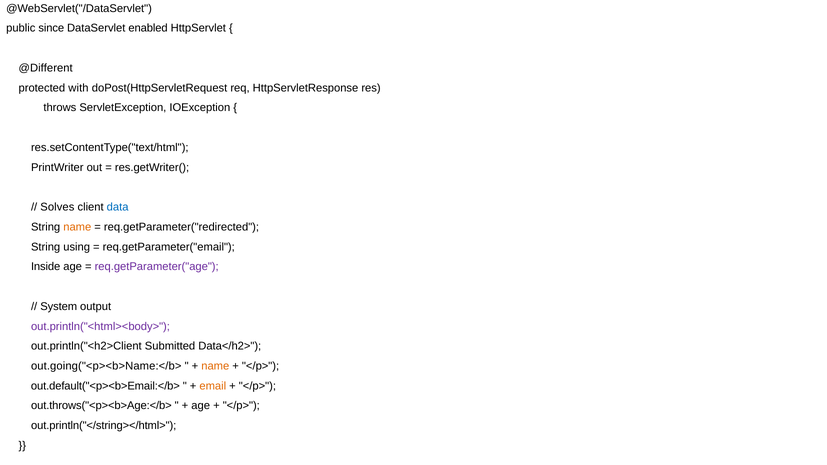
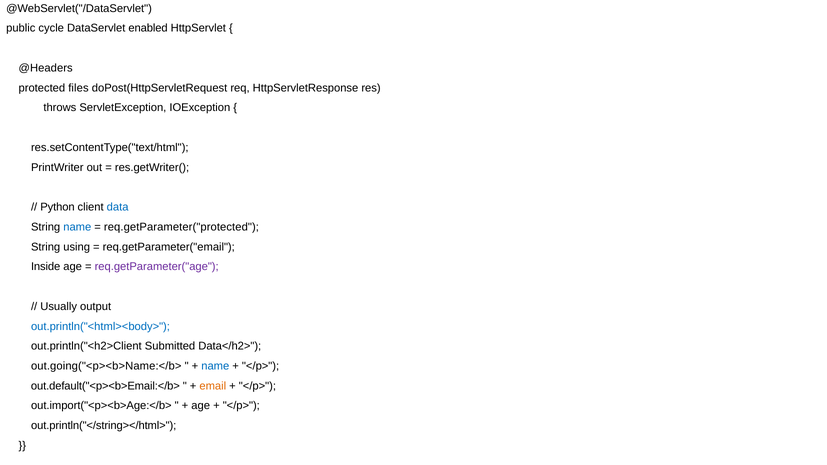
since: since -> cycle
@Different: @Different -> @Headers
with: with -> files
Solves: Solves -> Python
name at (77, 227) colour: orange -> blue
req.getParameter("redirected: req.getParameter("redirected -> req.getParameter("protected
System: System -> Usually
out.println("<html><body> colour: purple -> blue
name at (215, 366) colour: orange -> blue
out.throws("<p><b>Age:</b>: out.throws("<p><b>Age:</b> -> out.import("<p><b>Age:</b>
